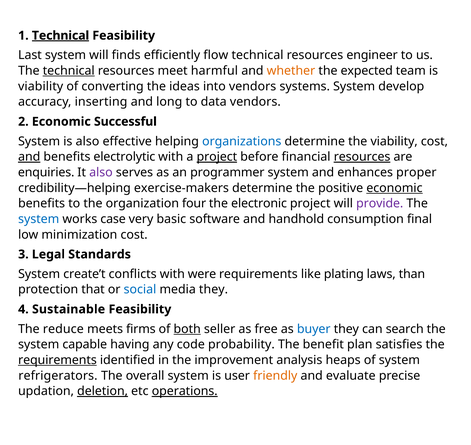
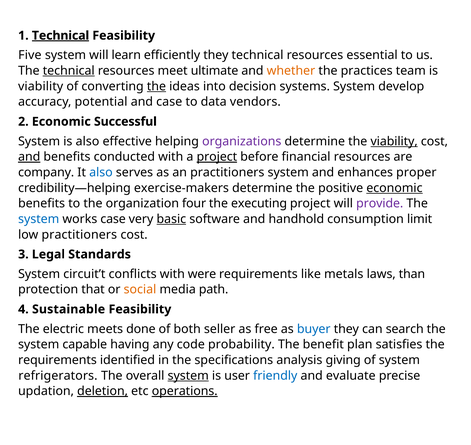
Last: Last -> Five
finds: finds -> learn
efficiently flow: flow -> they
engineer: engineer -> essential
harmful: harmful -> ultimate
expected: expected -> practices
the at (156, 86) underline: none -> present
into vendors: vendors -> decision
inserting: inserting -> potential
and long: long -> case
organizations colour: blue -> purple
viability at (394, 141) underline: none -> present
electrolytic: electrolytic -> conducted
resources at (362, 157) underline: present -> none
enquiries: enquiries -> company
also at (101, 172) colour: purple -> blue
an programmer: programmer -> practitioners
electronic: electronic -> executing
basic underline: none -> present
final: final -> limit
low minimization: minimization -> practitioners
create’t: create’t -> circuit’t
plating: plating -> metals
social colour: blue -> orange
media they: they -> path
reduce: reduce -> electric
firms: firms -> done
both underline: present -> none
requirements at (57, 360) underline: present -> none
improvement: improvement -> specifications
heaps: heaps -> giving
system at (188, 376) underline: none -> present
friendly colour: orange -> blue
